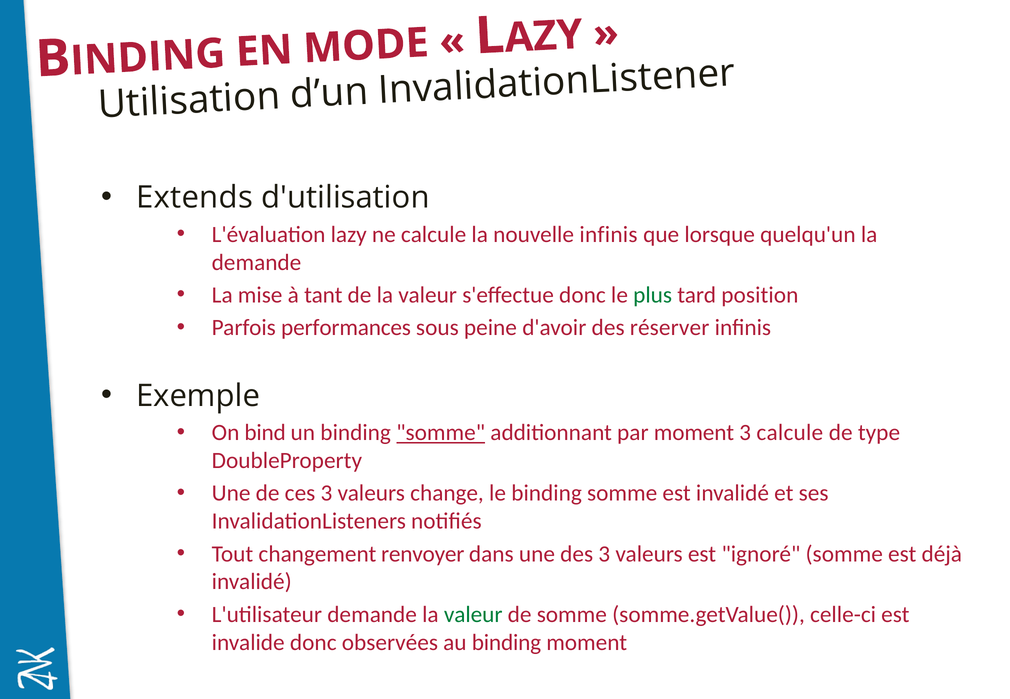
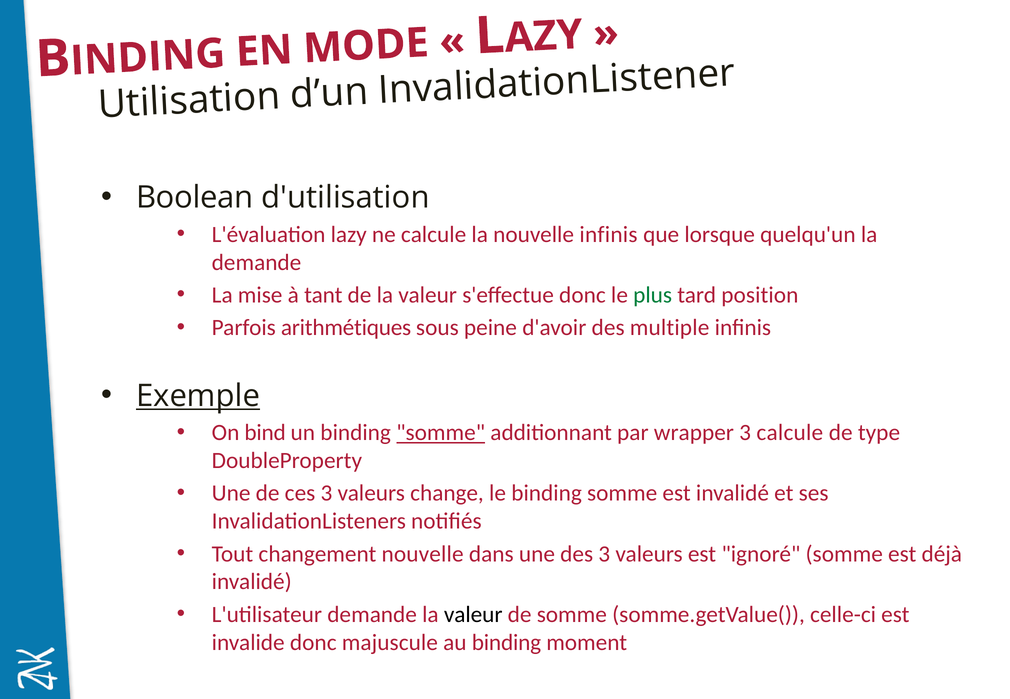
Extends: Extends -> Boolean
performances: performances -> arithmétiques
réserver: réserver -> multiple
Exemple underline: none -> present
par moment: moment -> wrapper
changement renvoyer: renvoyer -> nouvelle
valeur at (473, 615) colour: green -> black
observées: observées -> majuscule
